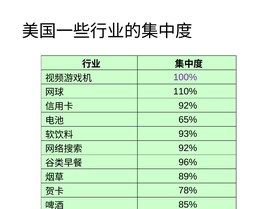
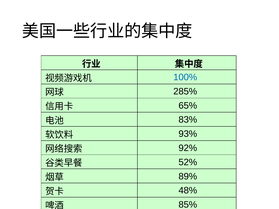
100% colour: purple -> blue
110%: 110% -> 285%
92% at (188, 106): 92% -> 65%
65%: 65% -> 83%
96%: 96% -> 52%
78%: 78% -> 48%
